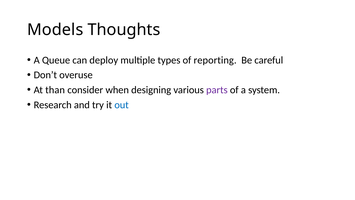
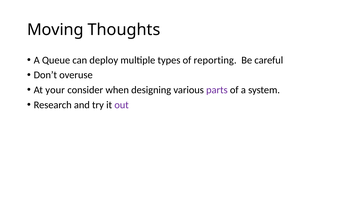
Models: Models -> Moving
than: than -> your
out colour: blue -> purple
